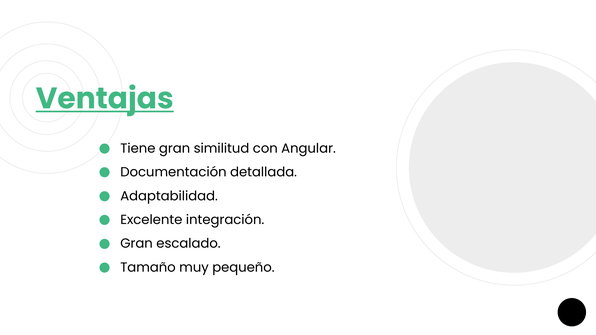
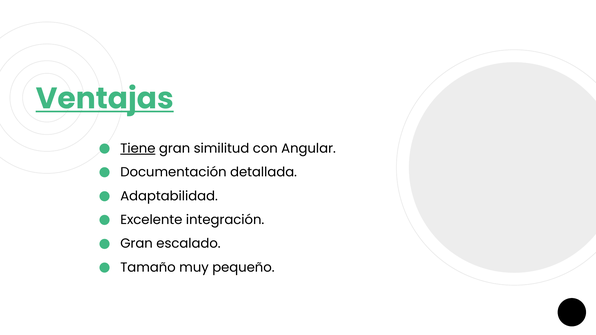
Tiene underline: none -> present
